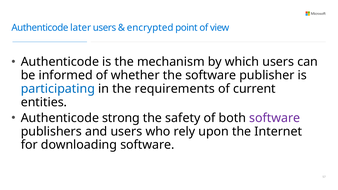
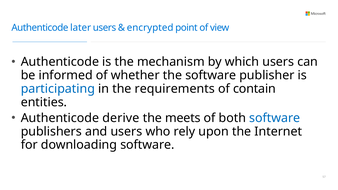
current: current -> contain
strong: strong -> derive
safety: safety -> meets
software at (275, 118) colour: purple -> blue
